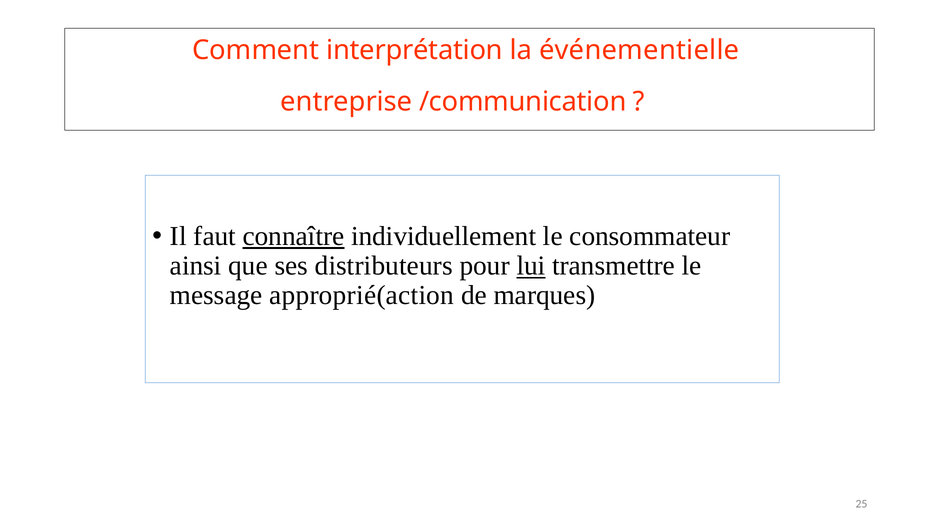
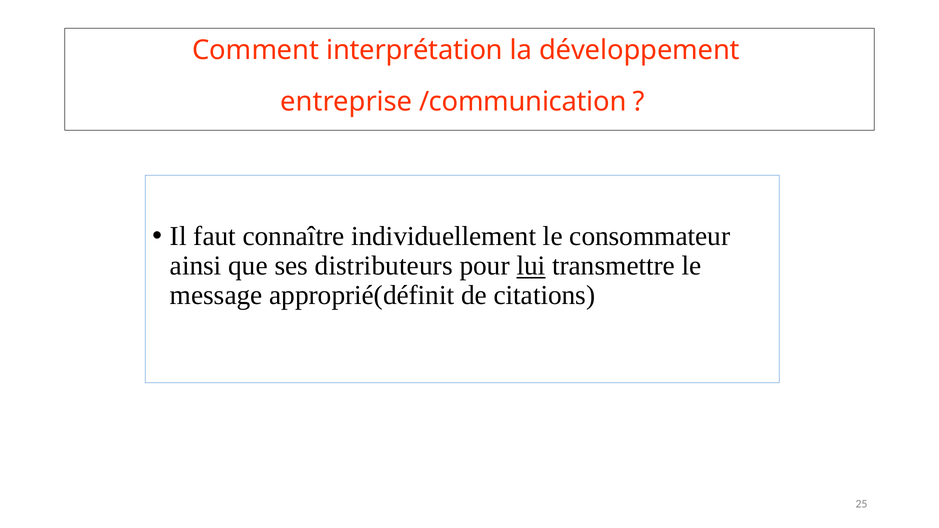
événementielle: événementielle -> développement
connaître underline: present -> none
approprié(action: approprié(action -> approprié(définit
marques: marques -> citations
